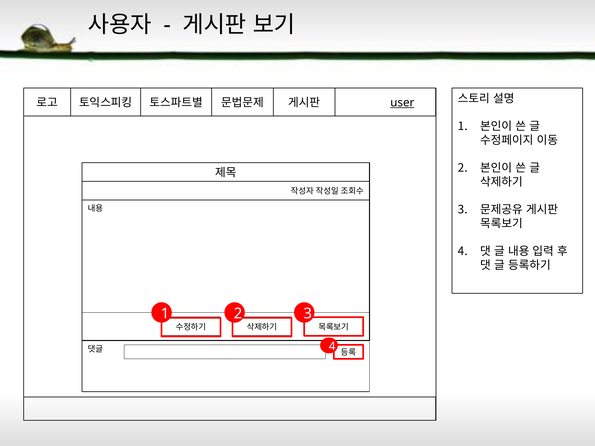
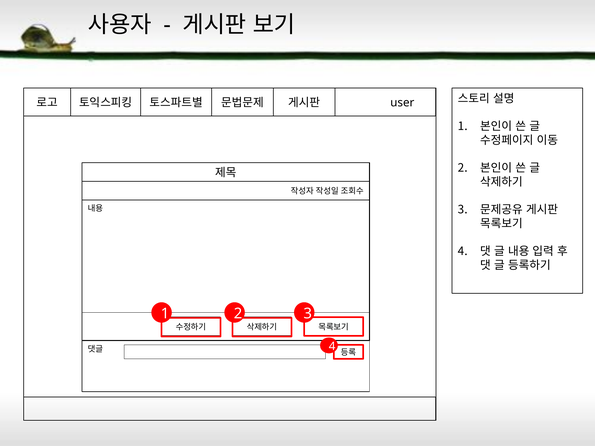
user underline: present -> none
